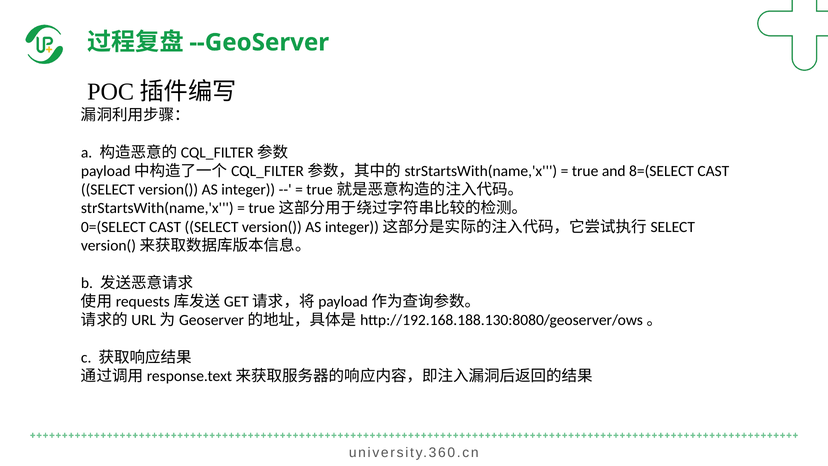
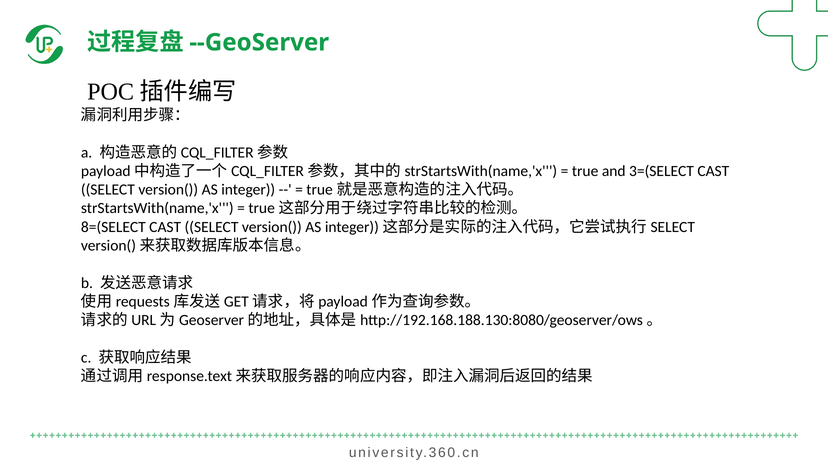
8=(SELECT: 8=(SELECT -> 3=(SELECT
0=(SELECT: 0=(SELECT -> 8=(SELECT
